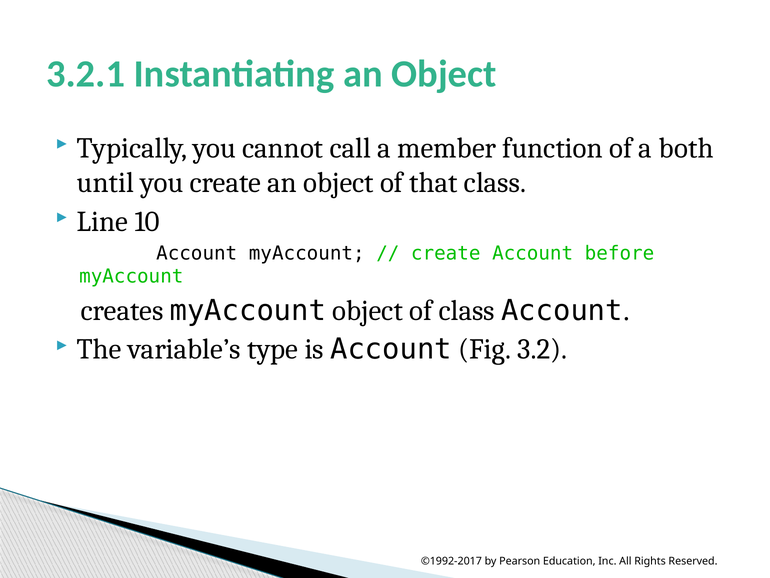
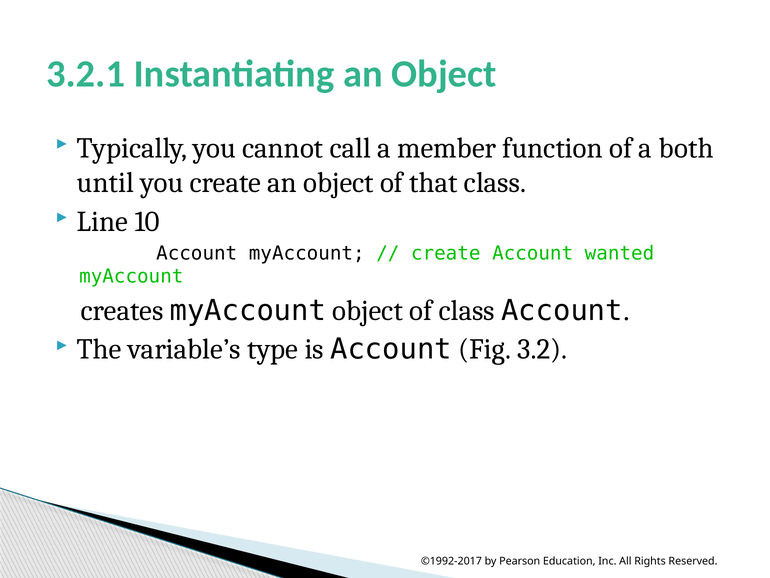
before: before -> wanted
